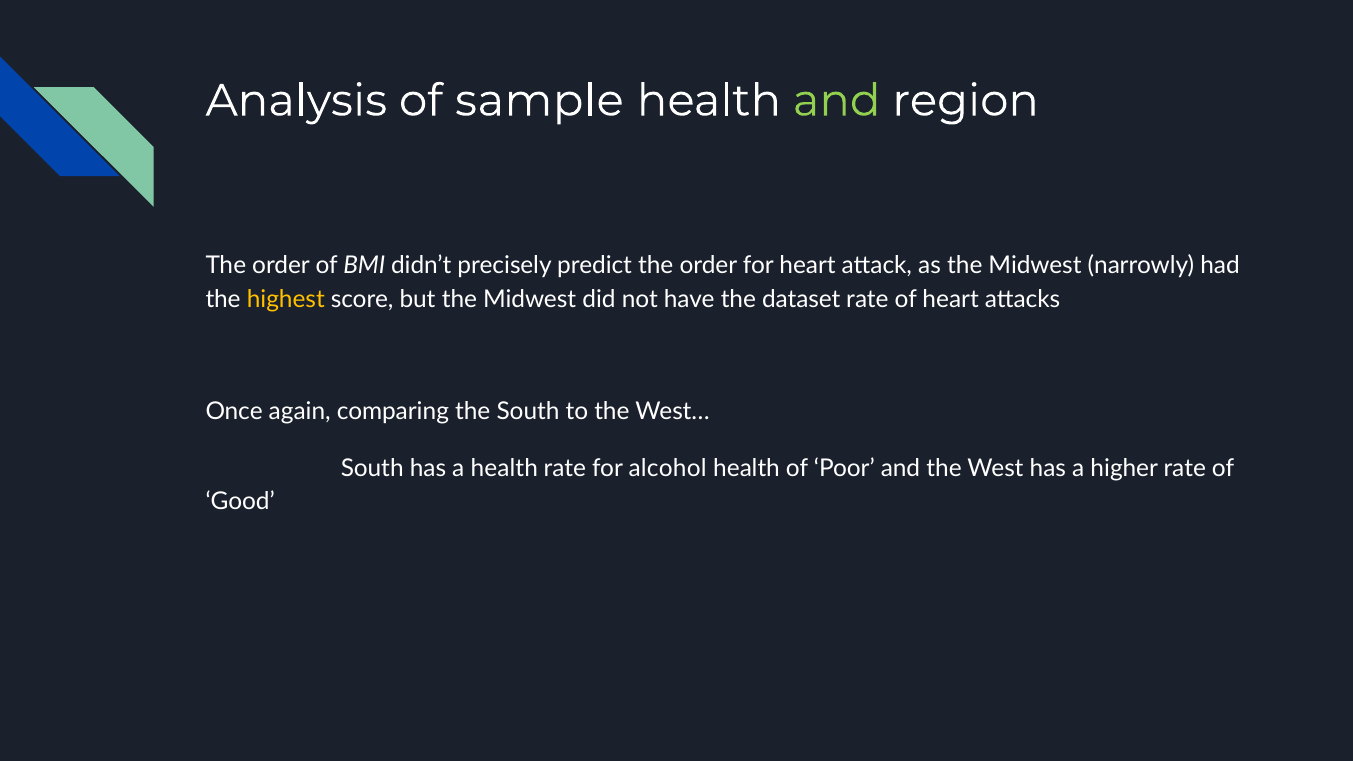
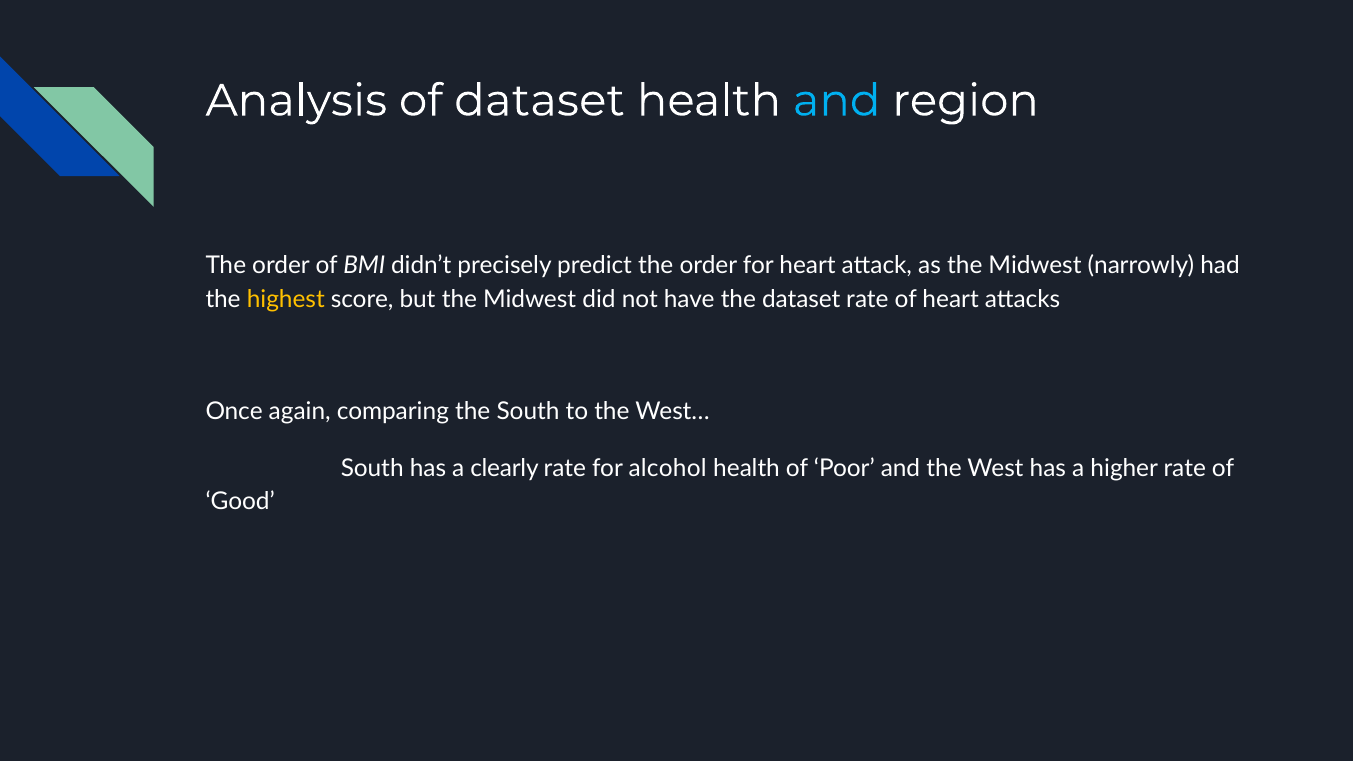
of sample: sample -> dataset
and at (837, 101) colour: light green -> light blue
a health: health -> clearly
